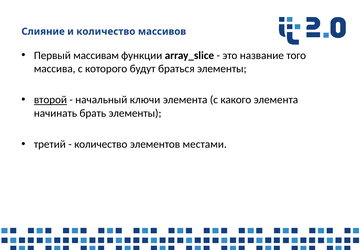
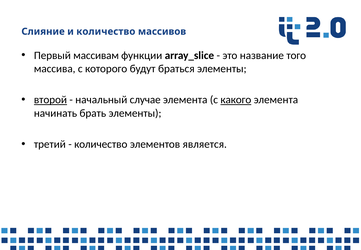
ключи: ключи -> случае
какого underline: none -> present
местами: местами -> является
